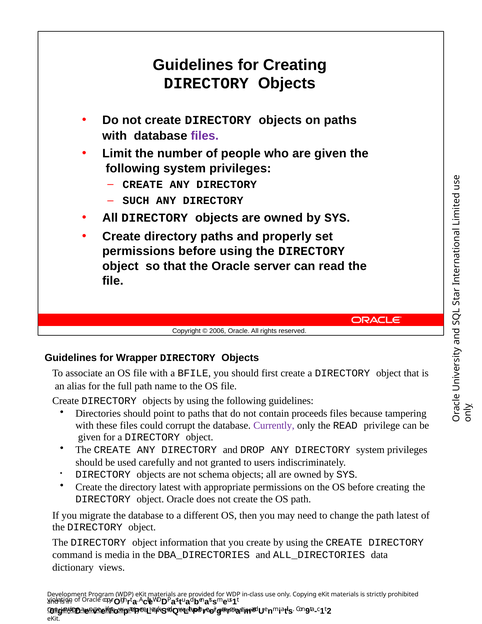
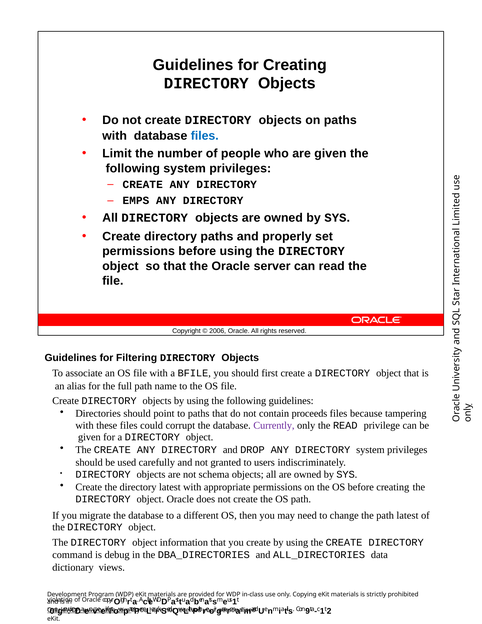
files at (205, 136) colour: purple -> blue
SUCH: SUCH -> EMPS
Wrapper: Wrapper -> Filtering
media: media -> debug
